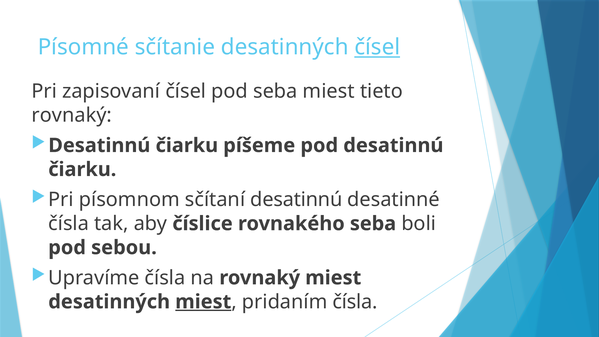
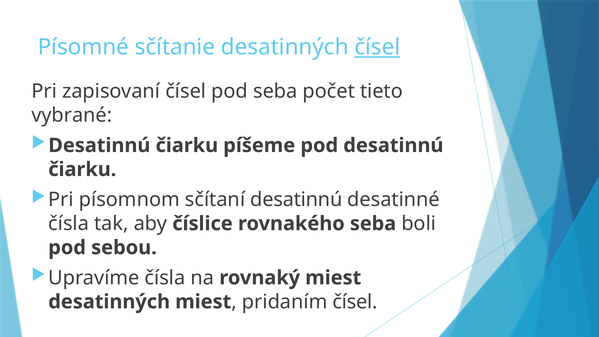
seba miest: miest -> počet
rovnaký at (72, 115): rovnaký -> vybrané
miest at (203, 302) underline: present -> none
pridaním čísla: čísla -> čísel
